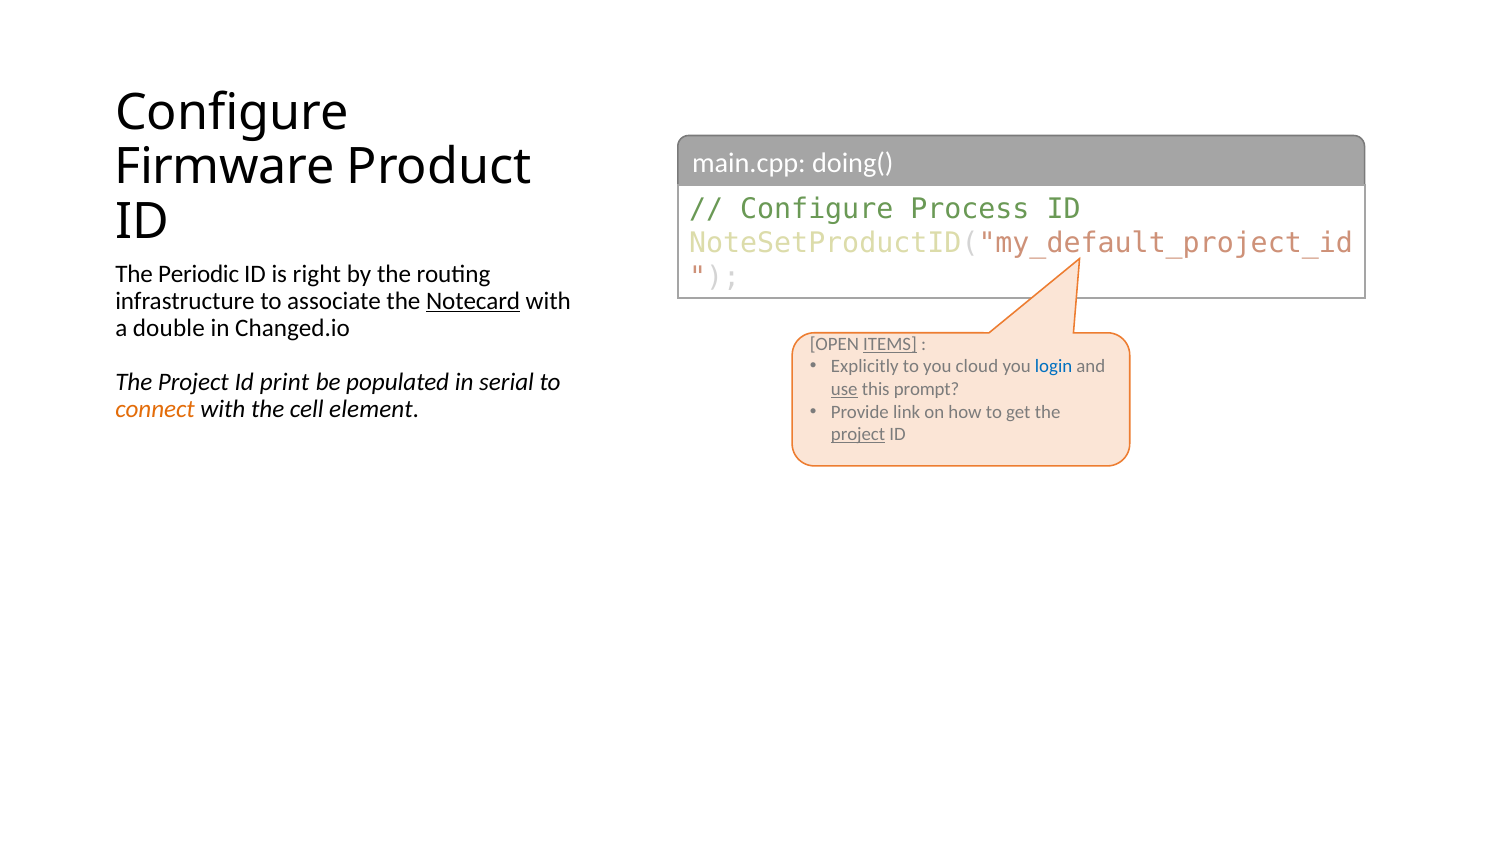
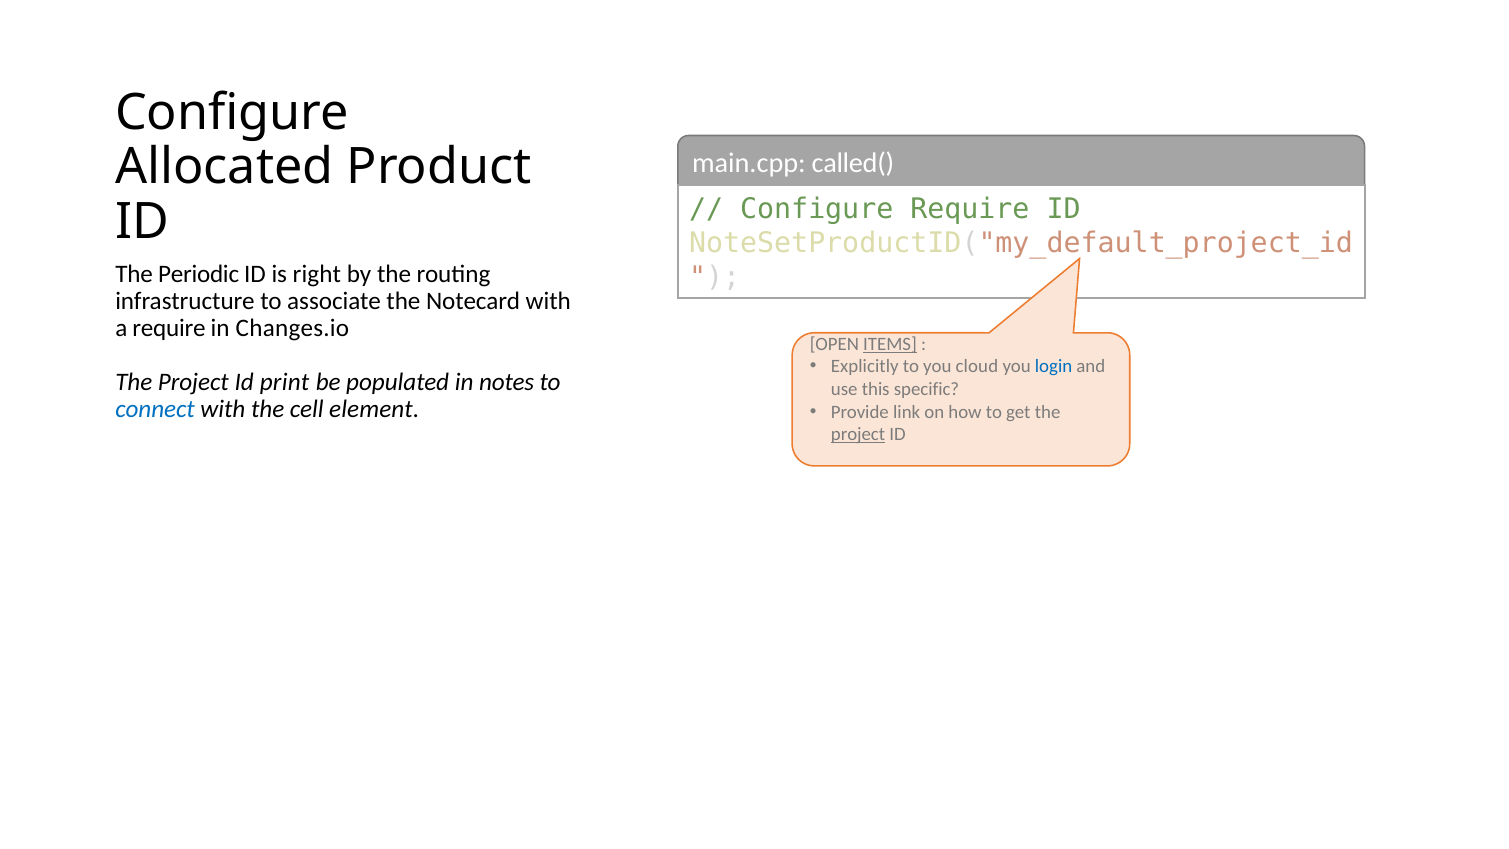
doing(: doing( -> called(
Firmware: Firmware -> Allocated
Configure Process: Process -> Require
Notecard underline: present -> none
a double: double -> require
Changed.io: Changed.io -> Changes.io
serial: serial -> notes
use underline: present -> none
prompt: prompt -> specific
connect colour: orange -> blue
